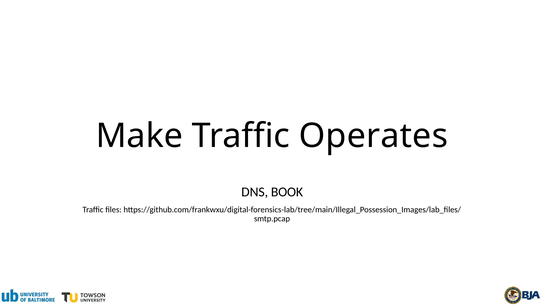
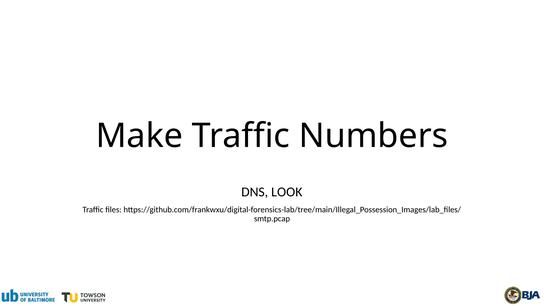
Operates: Operates -> Numbers
BOOK: BOOK -> LOOK
